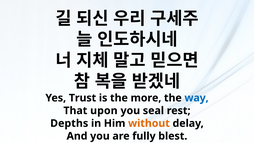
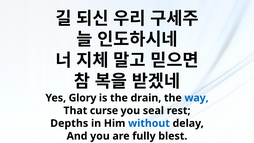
Trust: Trust -> Glory
more: more -> drain
upon: upon -> curse
without colour: orange -> blue
